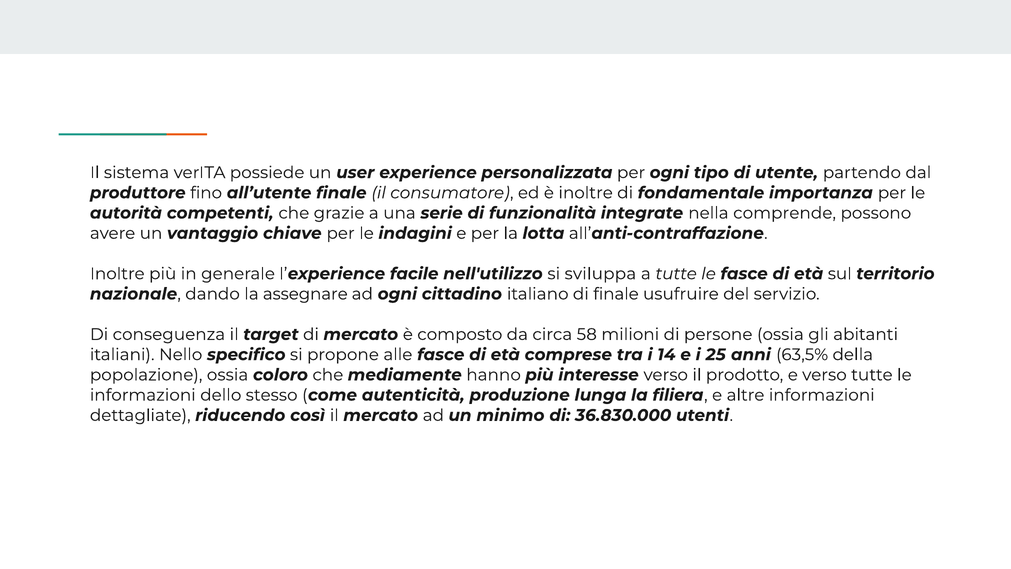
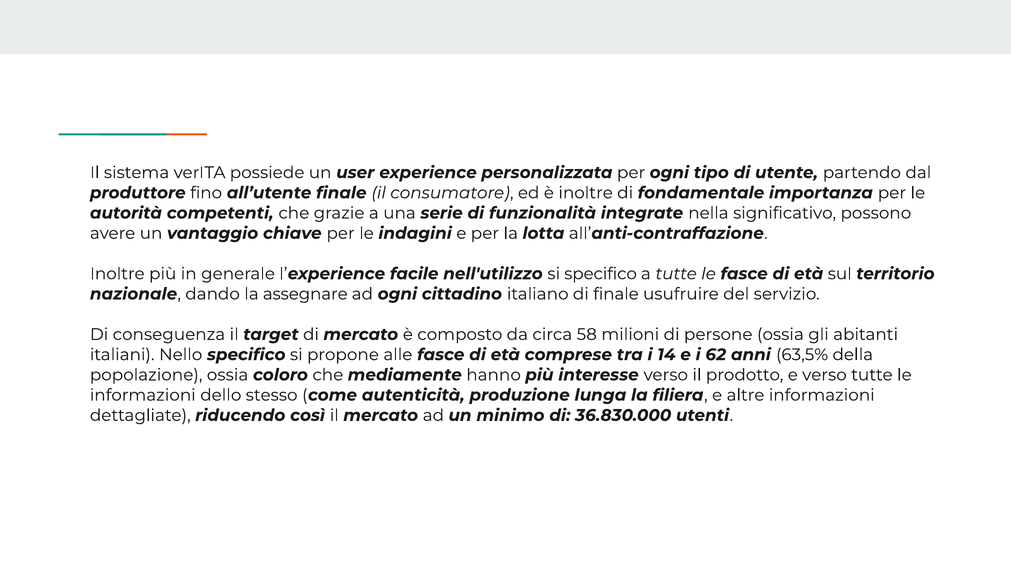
comprende: comprende -> significativo
si sviluppa: sviluppa -> specifico
25: 25 -> 62
